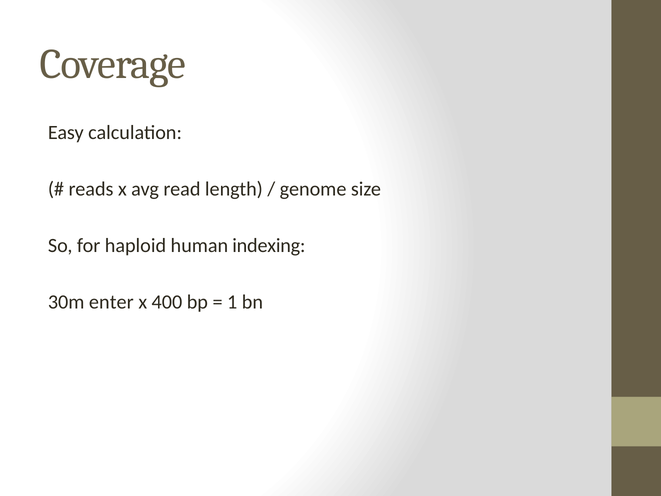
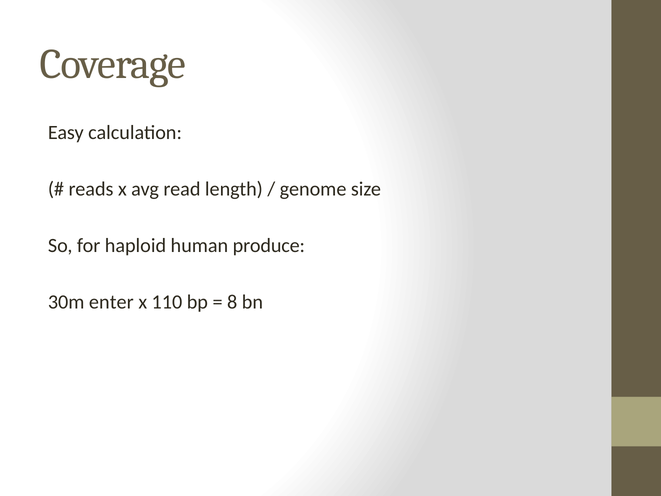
indexing: indexing -> produce
400: 400 -> 110
1: 1 -> 8
